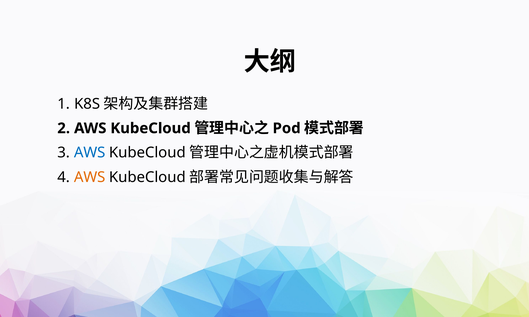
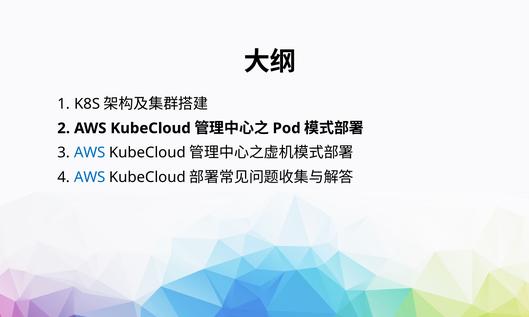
AWS at (90, 177) colour: orange -> blue
